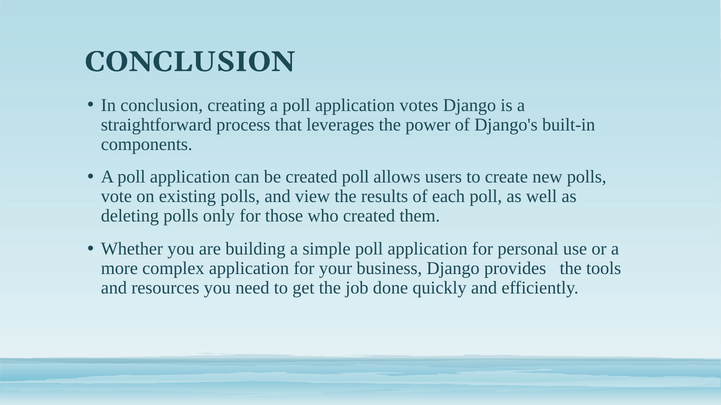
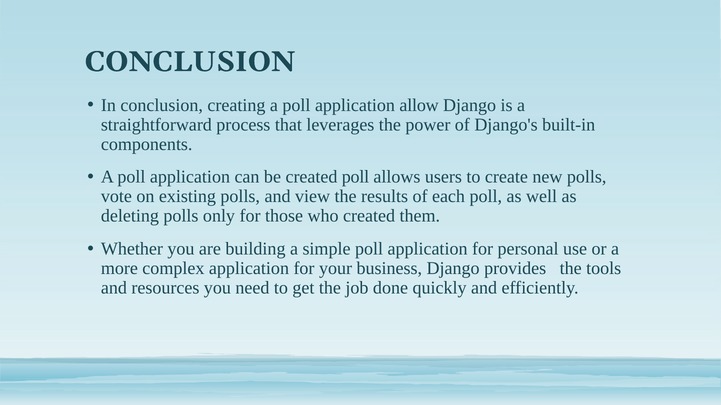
votes: votes -> allow
